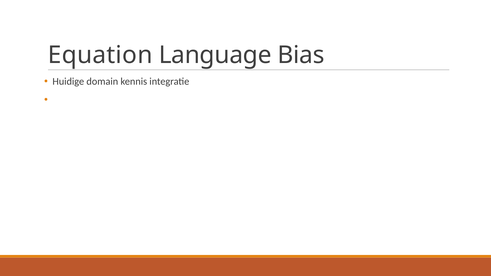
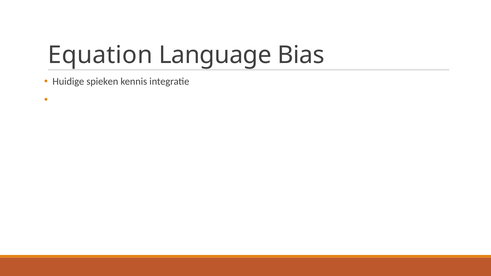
domain: domain -> spieken
